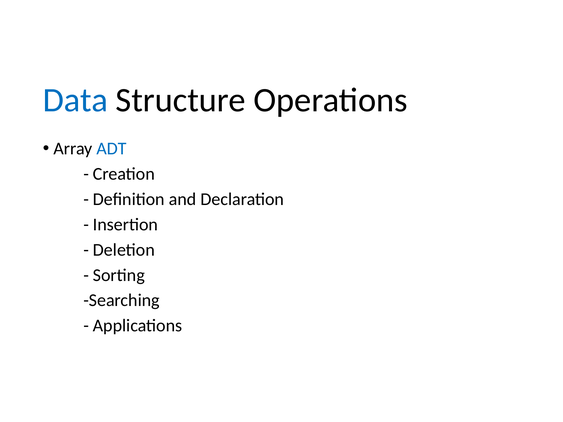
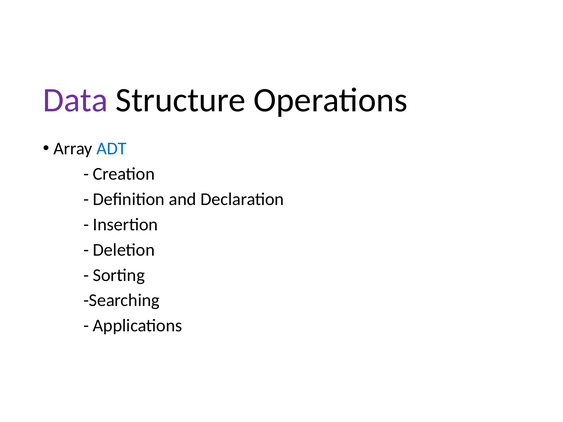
Data colour: blue -> purple
